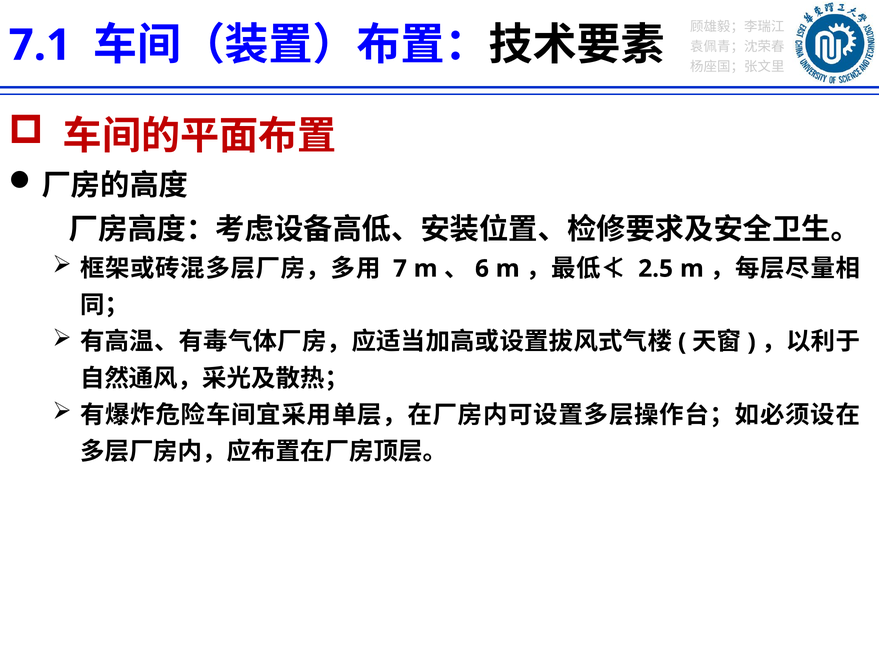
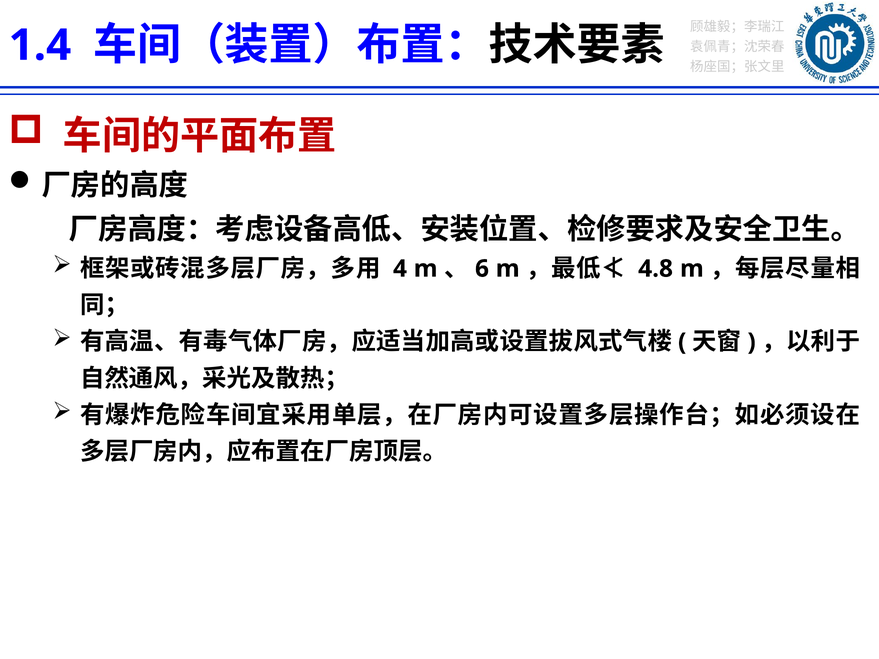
7.1: 7.1 -> 1.4
7: 7 -> 4
2.5: 2.5 -> 4.8
